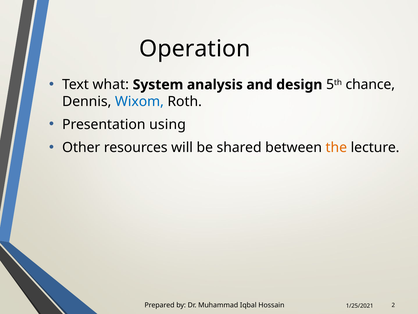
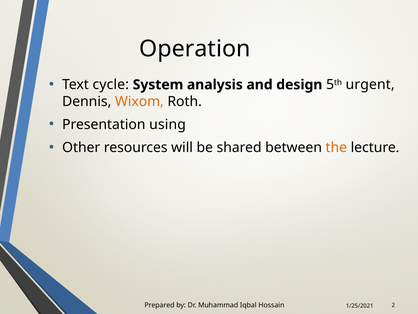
what: what -> cycle
chance: chance -> urgent
Wixom colour: blue -> orange
